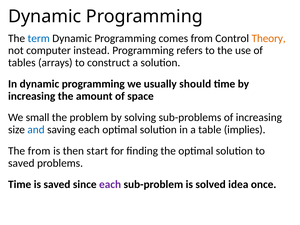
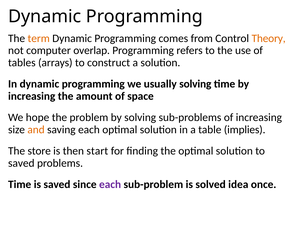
term colour: blue -> orange
instead: instead -> overlap
usually should: should -> solving
small: small -> hope
and colour: blue -> orange
The from: from -> store
